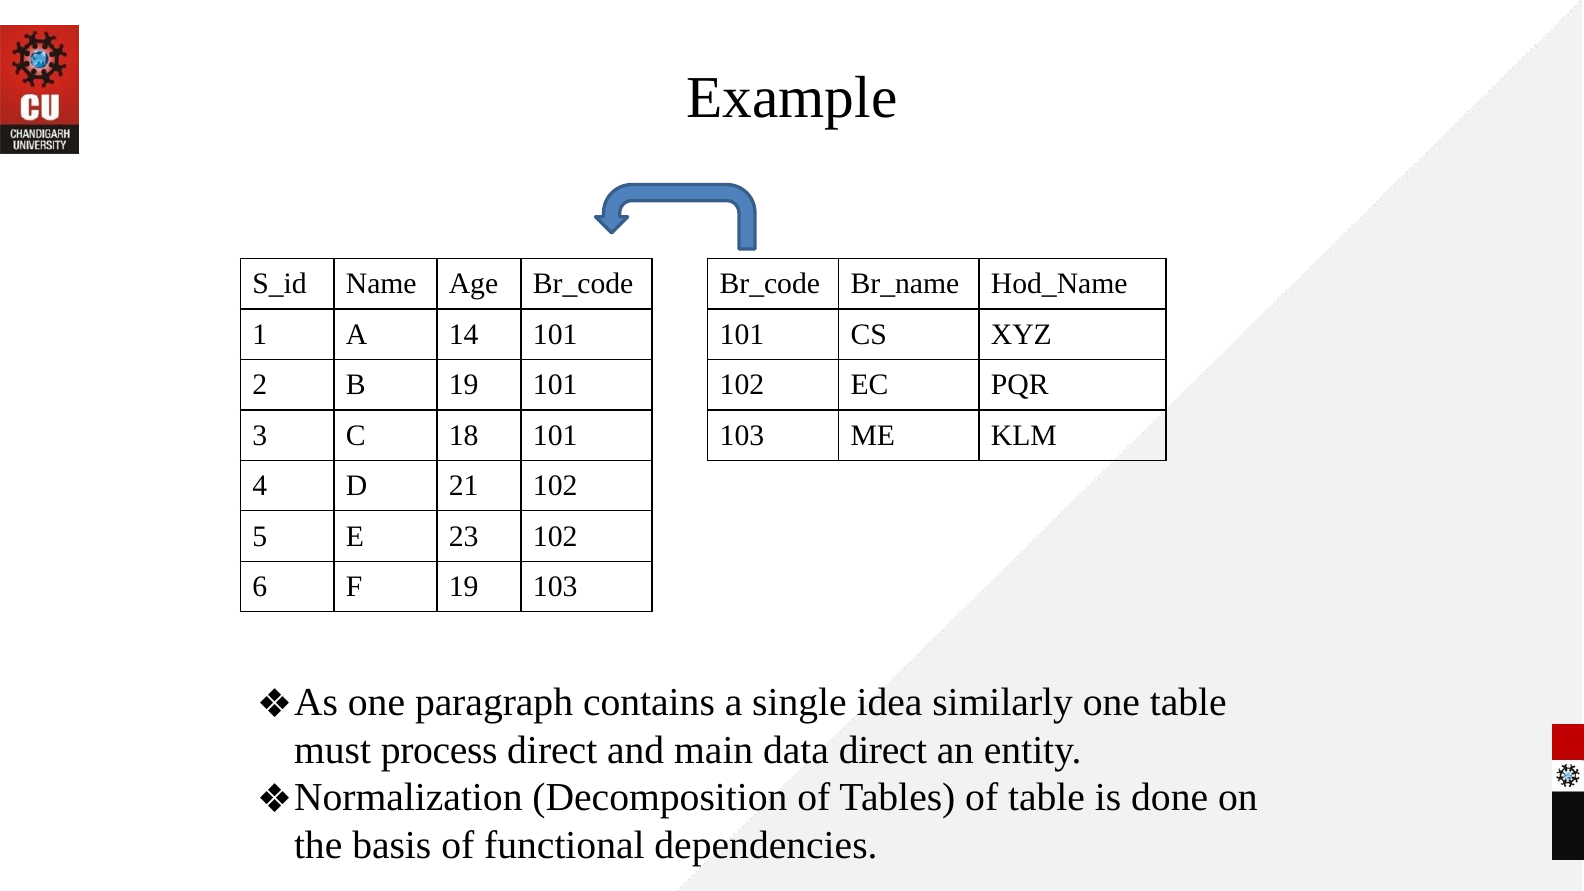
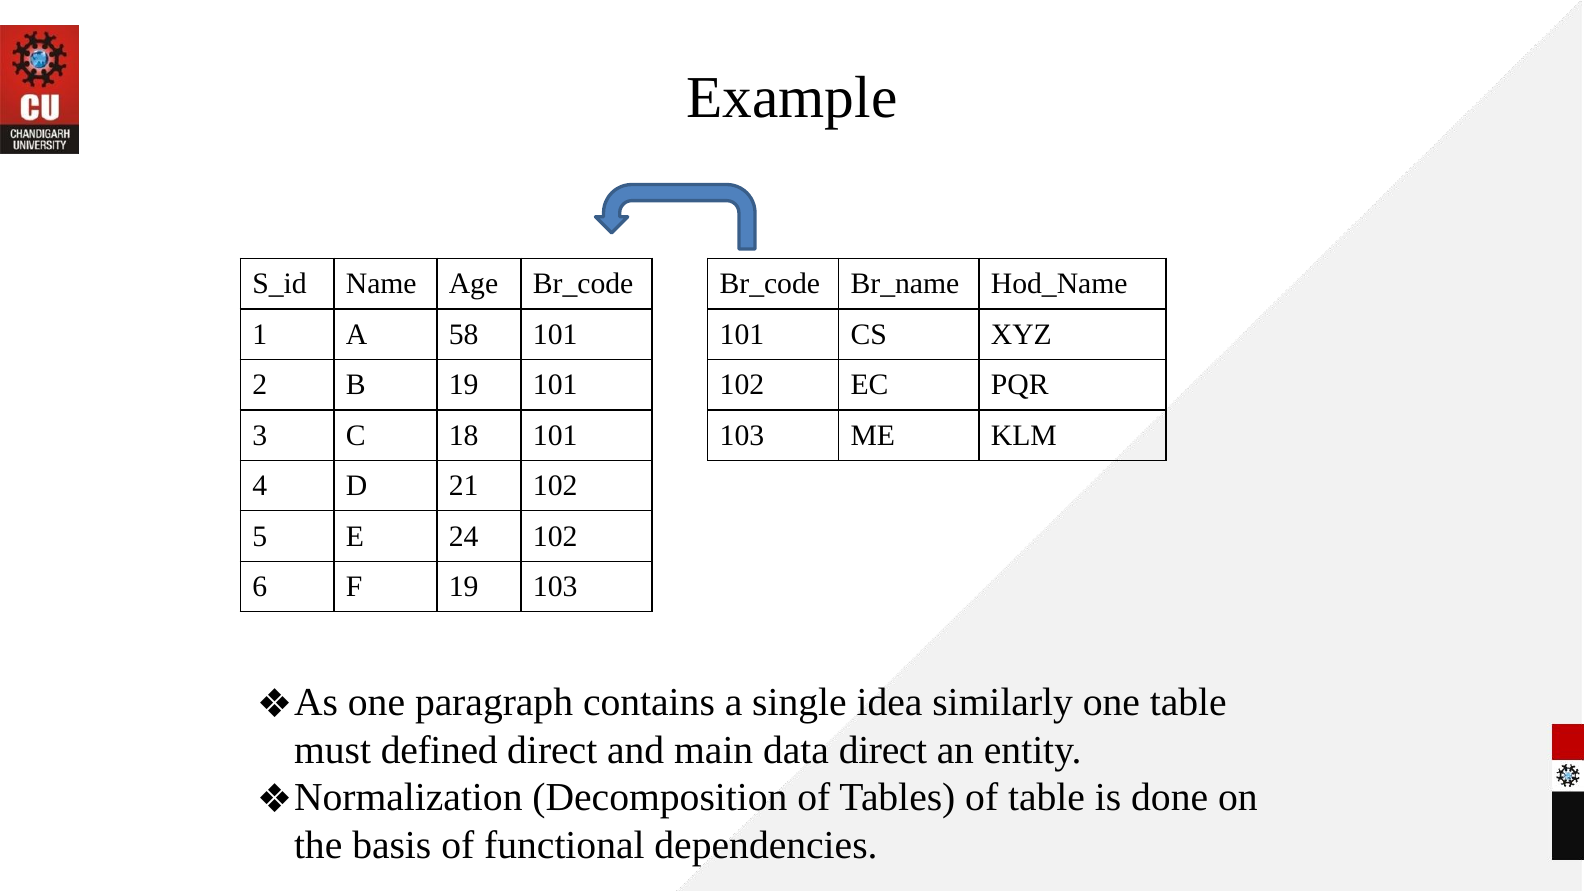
14: 14 -> 58
23: 23 -> 24
process: process -> defined
